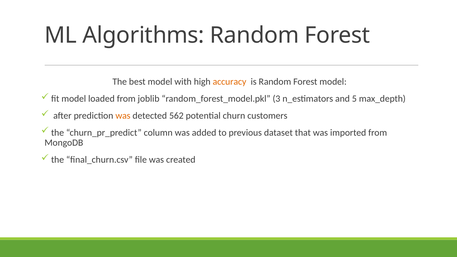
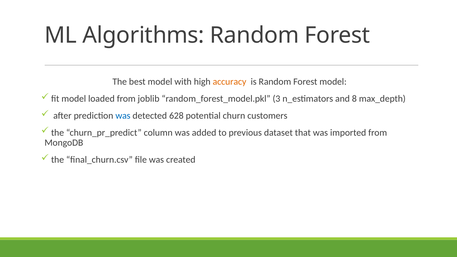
5: 5 -> 8
was at (123, 116) colour: orange -> blue
562: 562 -> 628
